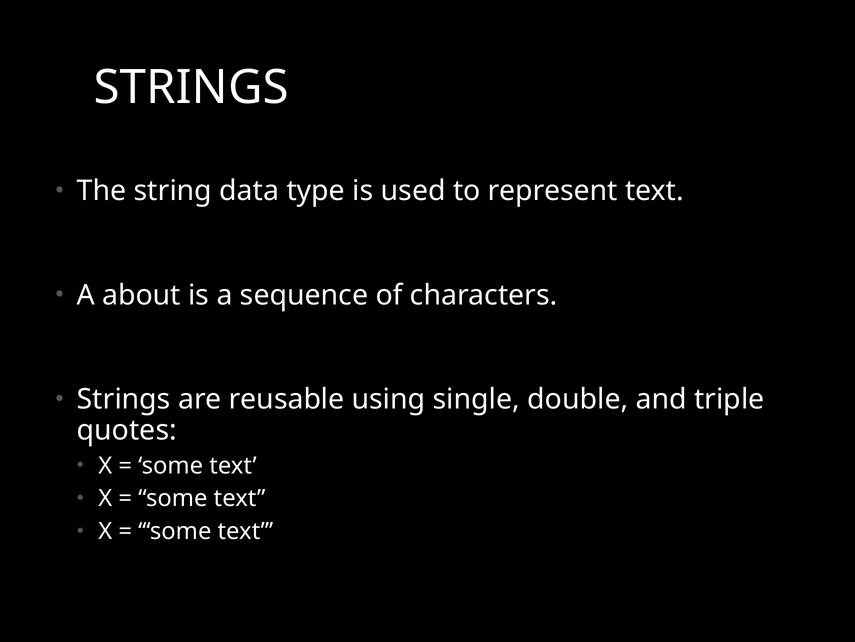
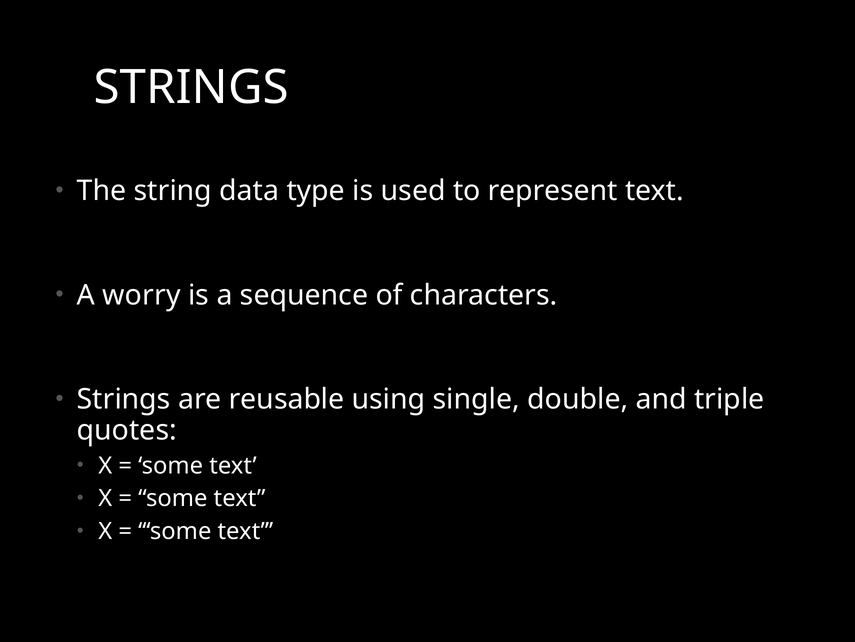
about: about -> worry
